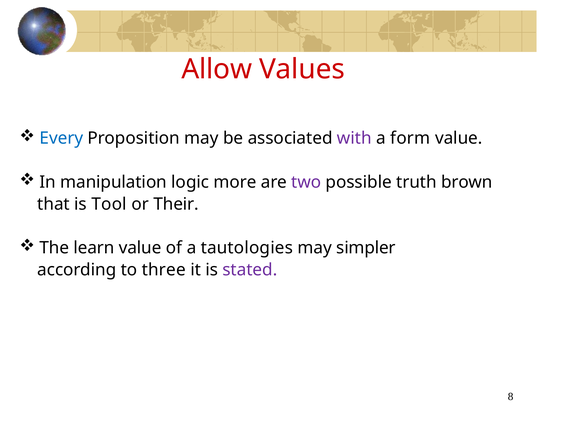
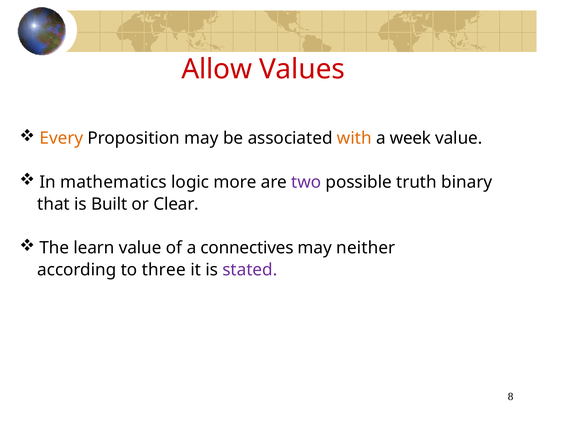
Every colour: blue -> orange
with colour: purple -> orange
form: form -> week
manipulation: manipulation -> mathematics
brown: brown -> binary
Tool: Tool -> Built
Their: Their -> Clear
tautologies: tautologies -> connectives
simpler: simpler -> neither
